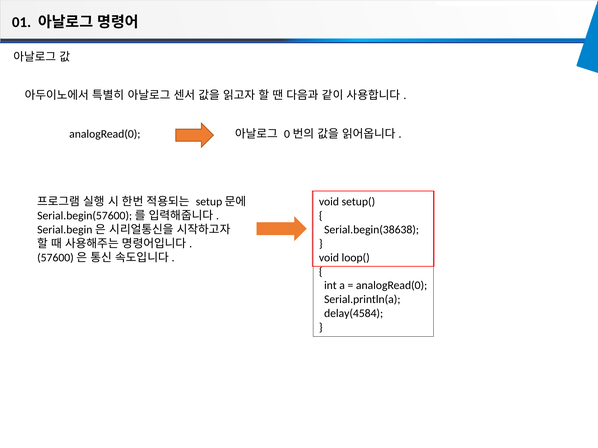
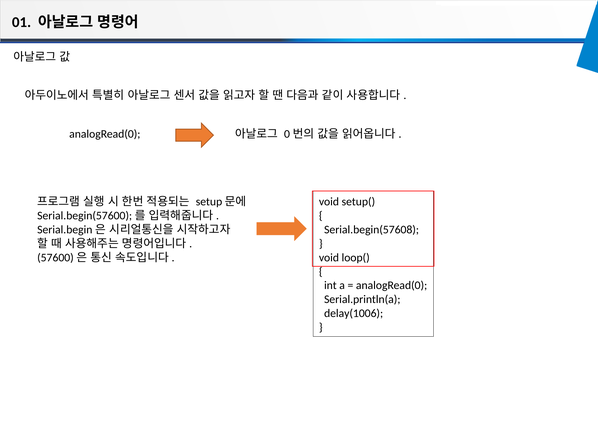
Serial.begin(38638: Serial.begin(38638 -> Serial.begin(57608
delay(4584: delay(4584 -> delay(1006
